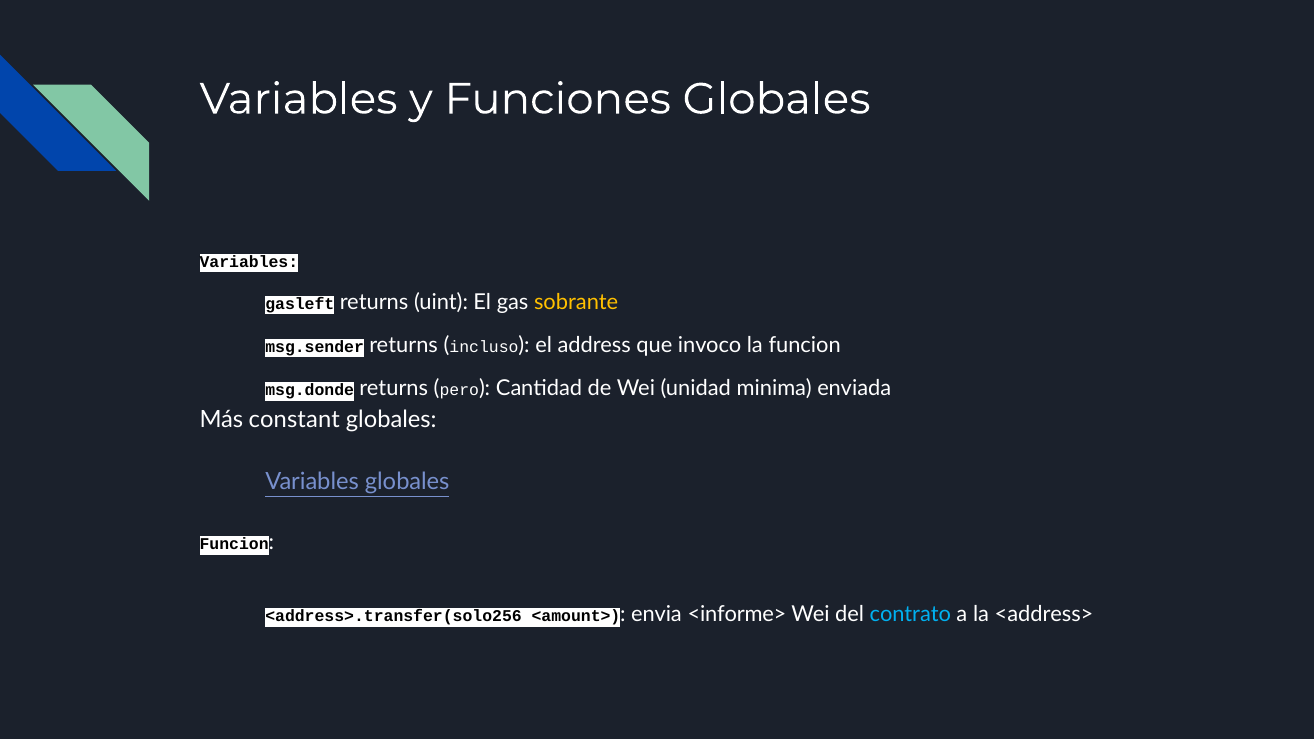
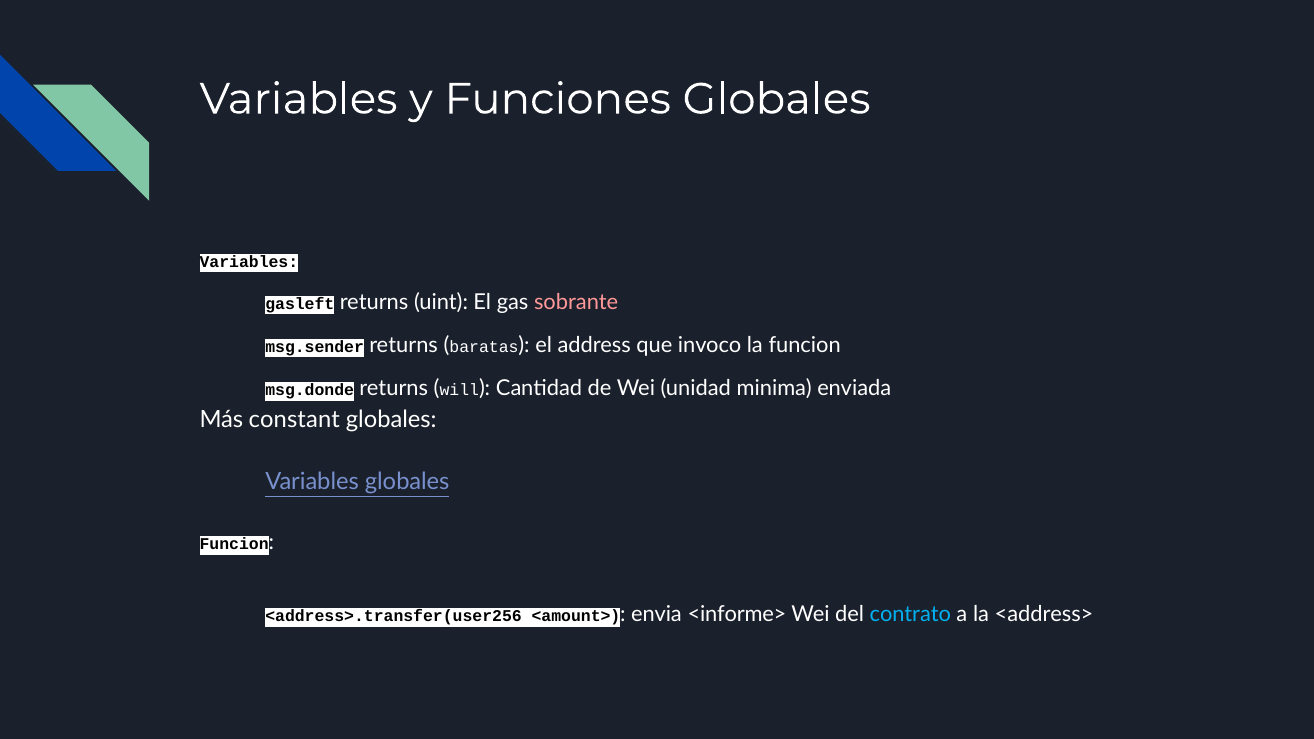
sobrante colour: yellow -> pink
incluso: incluso -> baratas
pero: pero -> will
<address>.transfer(solo256: <address>.transfer(solo256 -> <address>.transfer(user256
